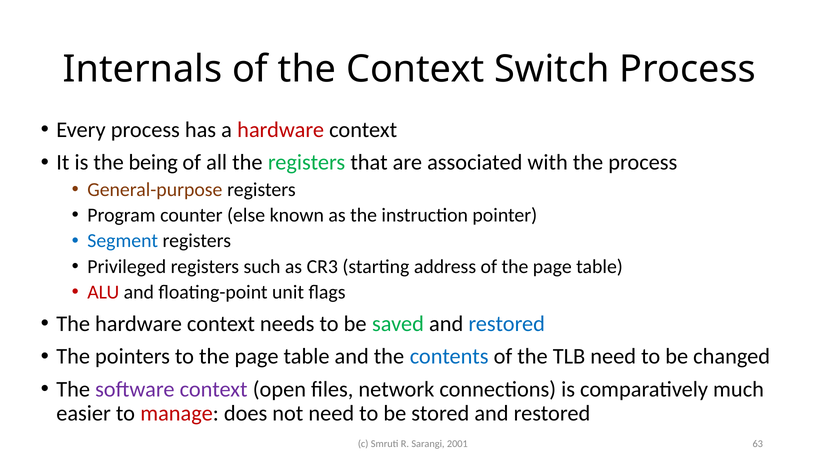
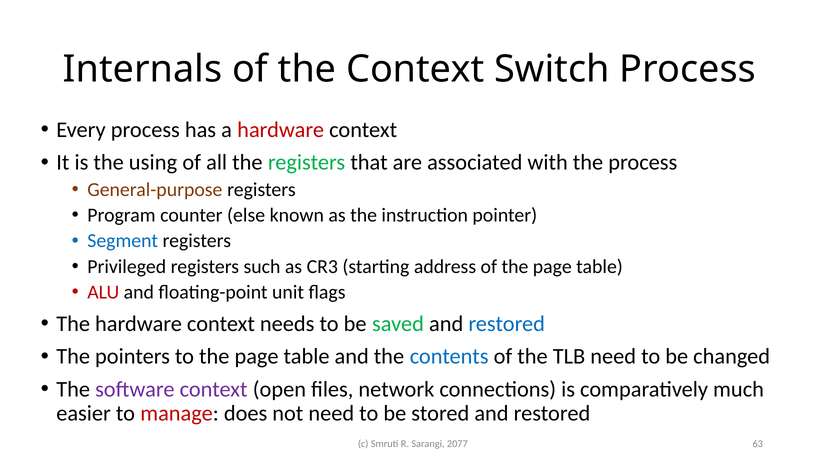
being: being -> using
2001: 2001 -> 2077
